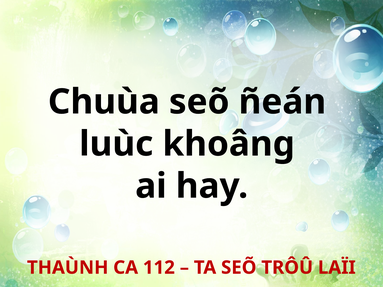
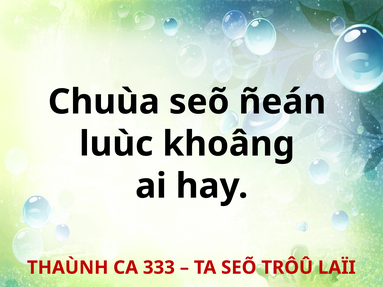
112: 112 -> 333
